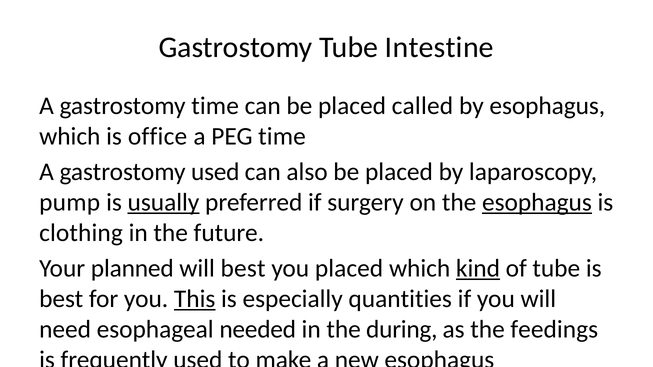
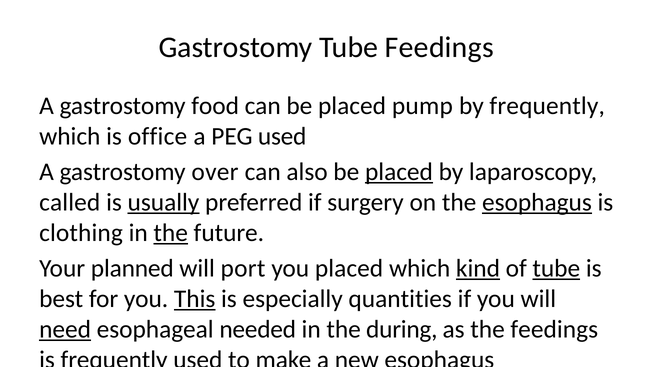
Tube Intestine: Intestine -> Feedings
gastrostomy time: time -> food
called: called -> pump
by esophagus: esophagus -> frequently
PEG time: time -> used
gastrostomy used: used -> over
placed at (399, 172) underline: none -> present
pump: pump -> called
the at (171, 233) underline: none -> present
will best: best -> port
tube at (556, 269) underline: none -> present
need underline: none -> present
